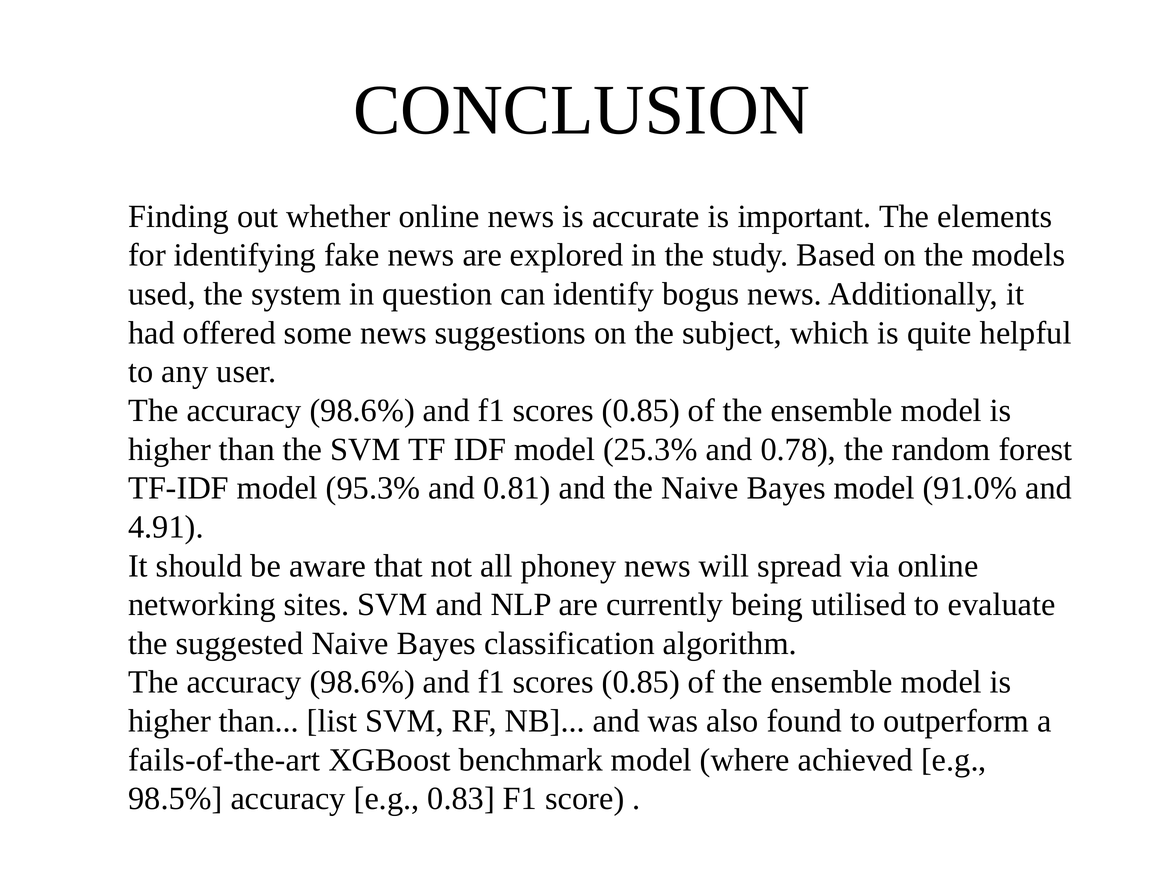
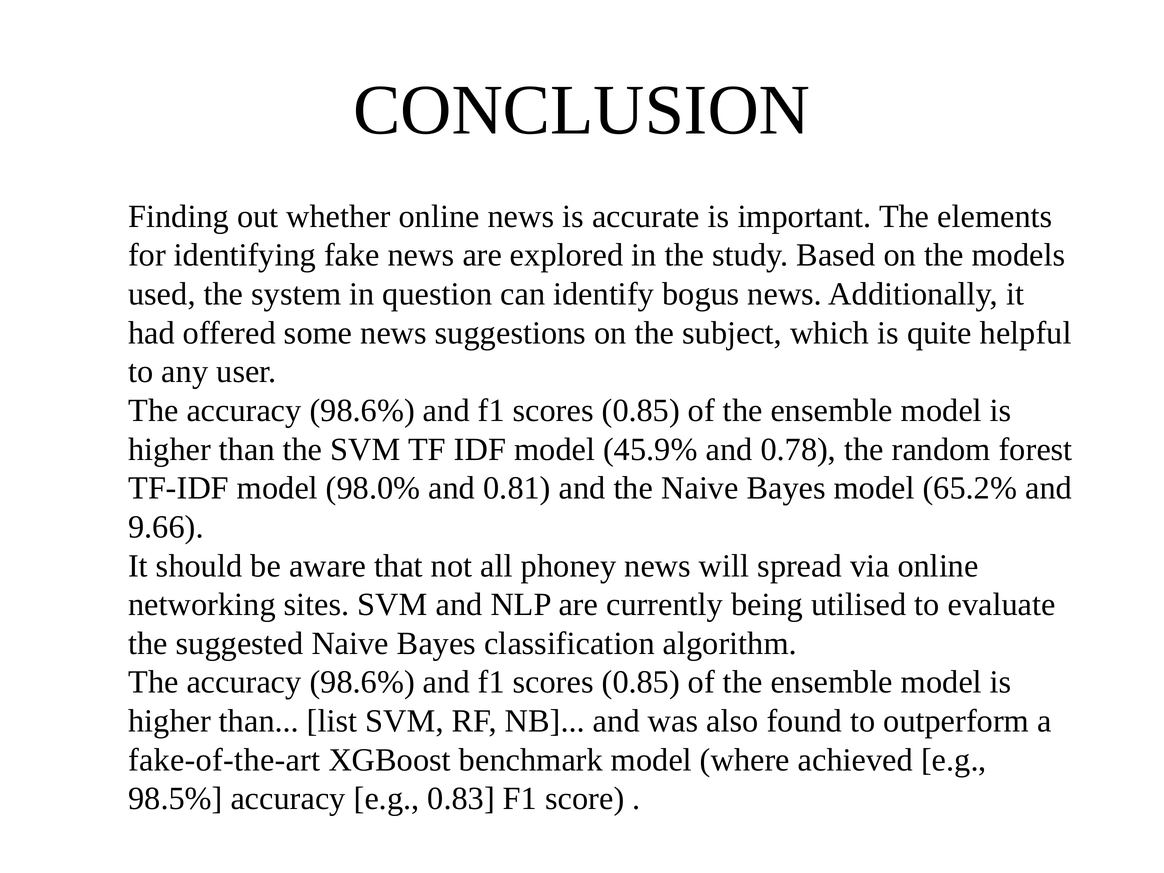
25.3%: 25.3% -> 45.9%
95.3%: 95.3% -> 98.0%
91.0%: 91.0% -> 65.2%
4.91: 4.91 -> 9.66
fails-of-the-art: fails-of-the-art -> fake-of-the-art
